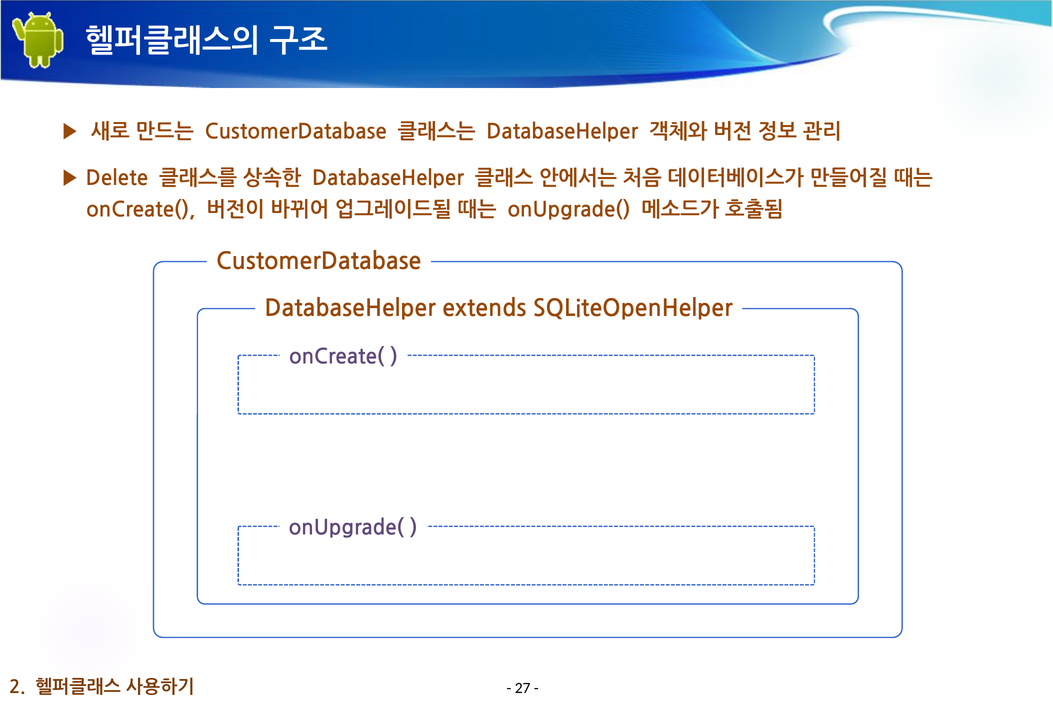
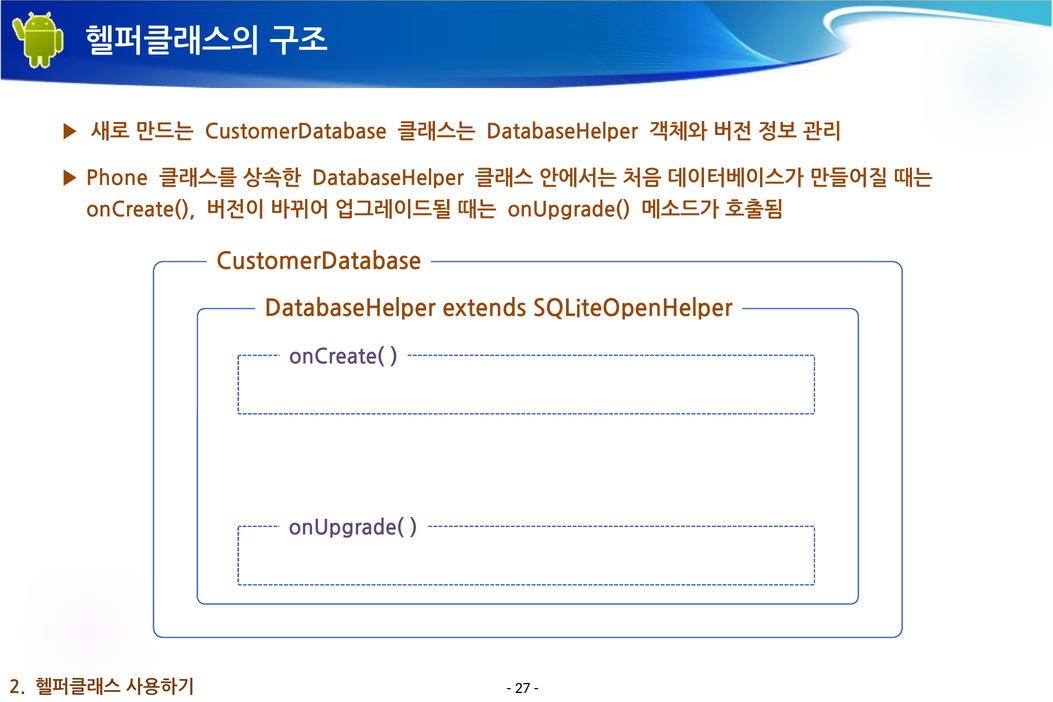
Delete: Delete -> Phone
